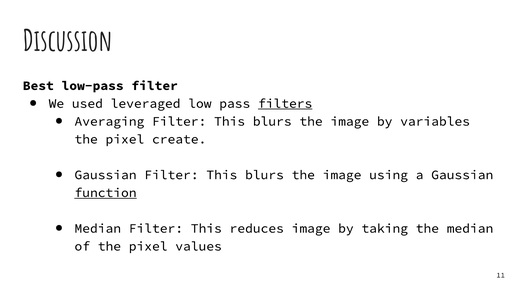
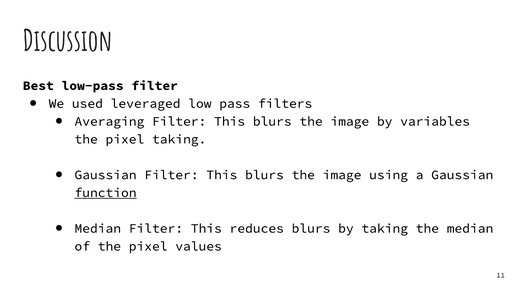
filters underline: present -> none
pixel create: create -> taking
reduces image: image -> blurs
